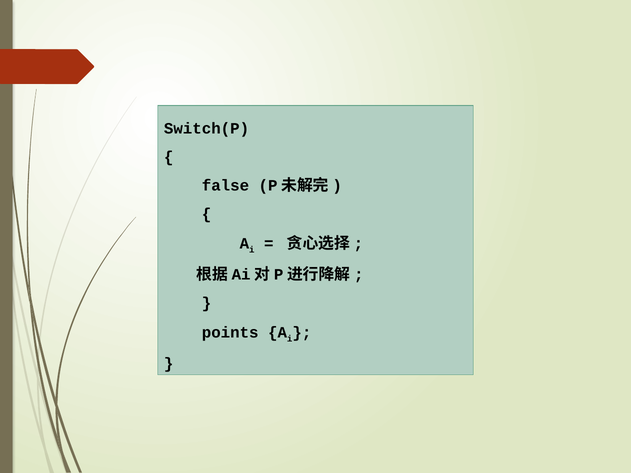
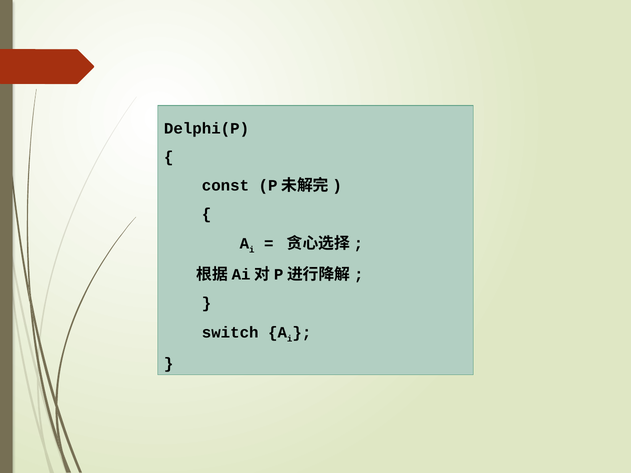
Switch(P: Switch(P -> Delphi(P
false: false -> const
points: points -> switch
